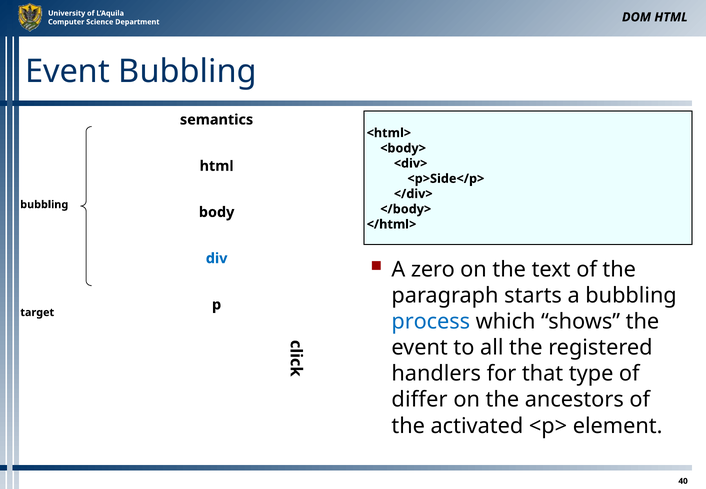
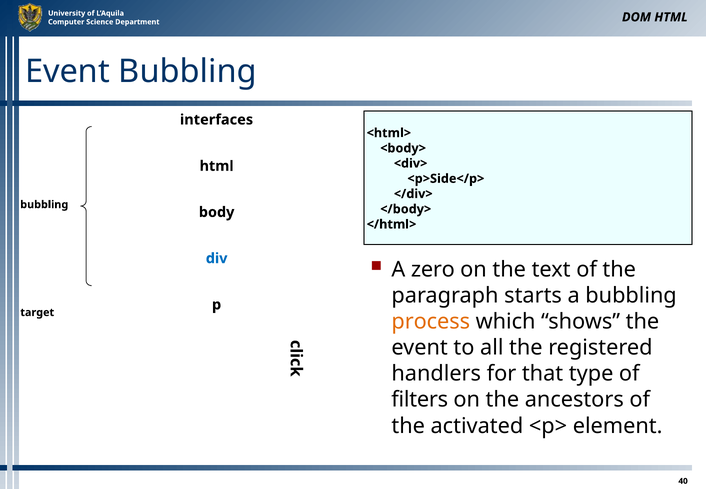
semantics: semantics -> interfaces
process colour: blue -> orange
differ: differ -> filters
